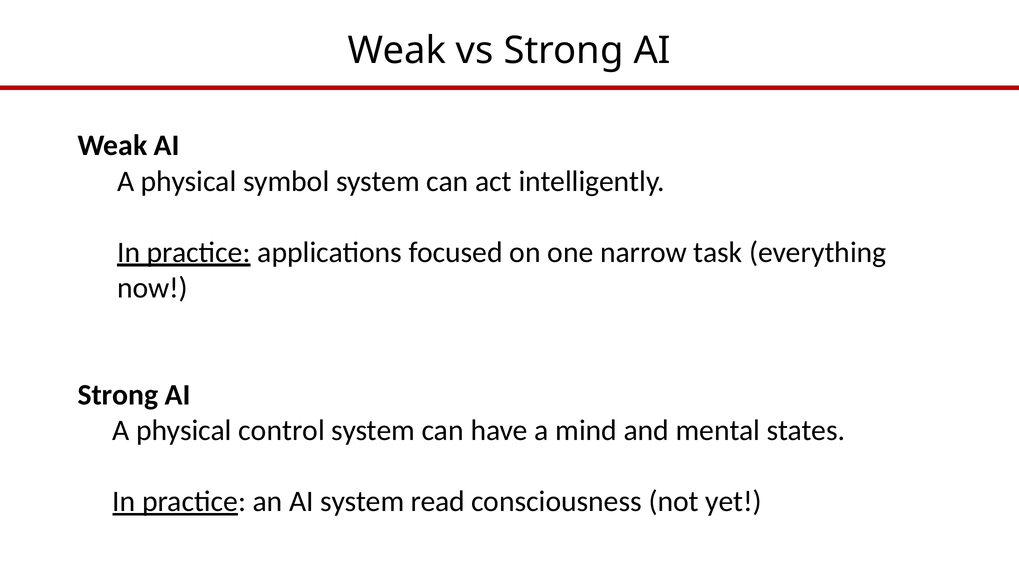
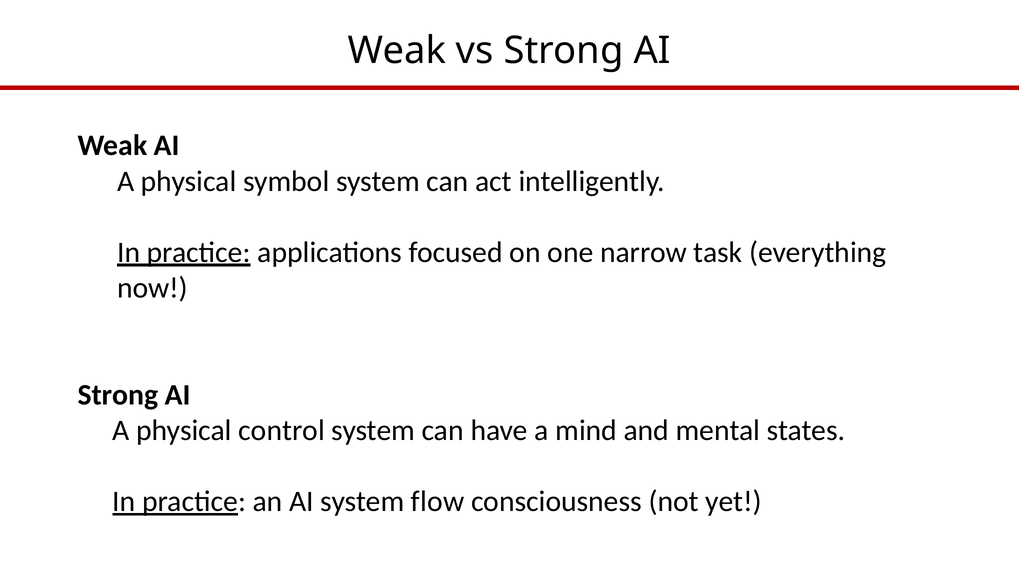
read: read -> flow
